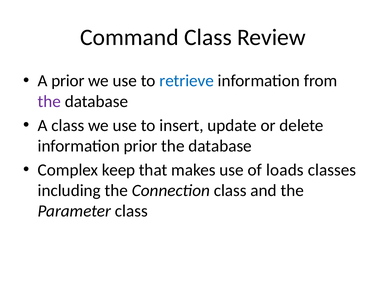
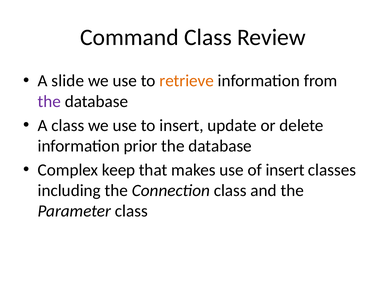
A prior: prior -> slide
retrieve colour: blue -> orange
of loads: loads -> insert
